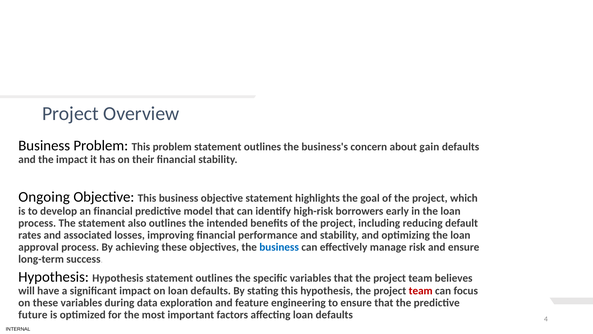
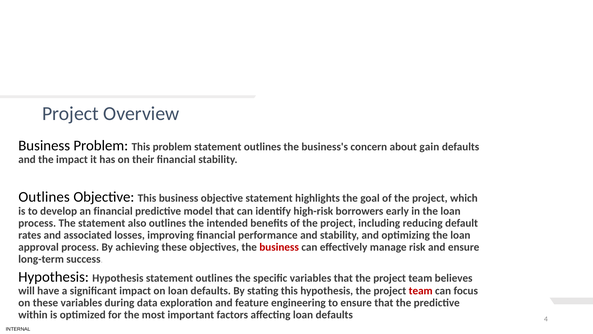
Ongoing at (44, 197): Ongoing -> Outlines
business at (279, 247) colour: blue -> red
future: future -> within
